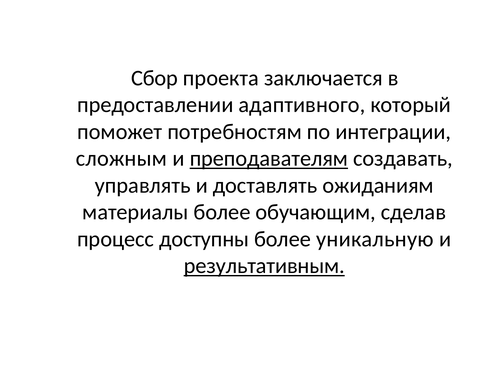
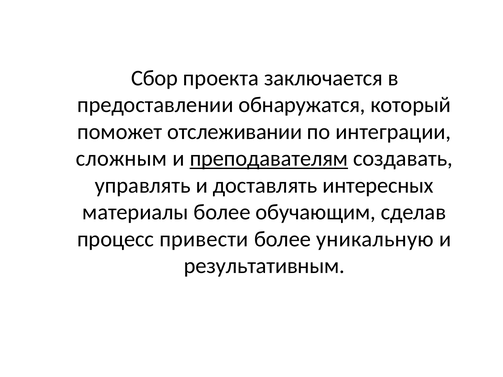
адаптивного: адаптивного -> обнаружатся
потребностям: потребностям -> отслеживании
ожиданиям: ожиданиям -> интересных
доступны: доступны -> привести
результативным underline: present -> none
